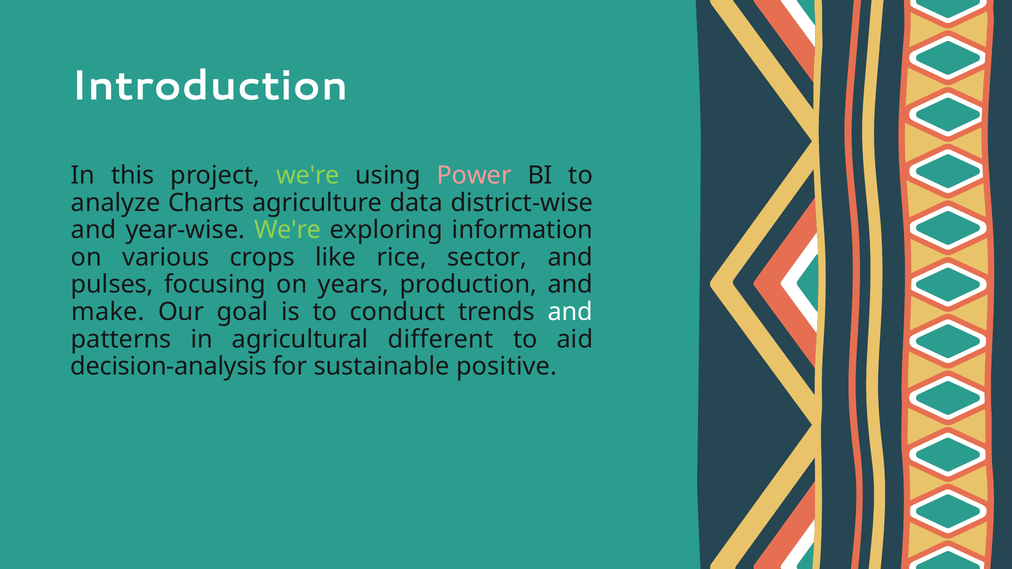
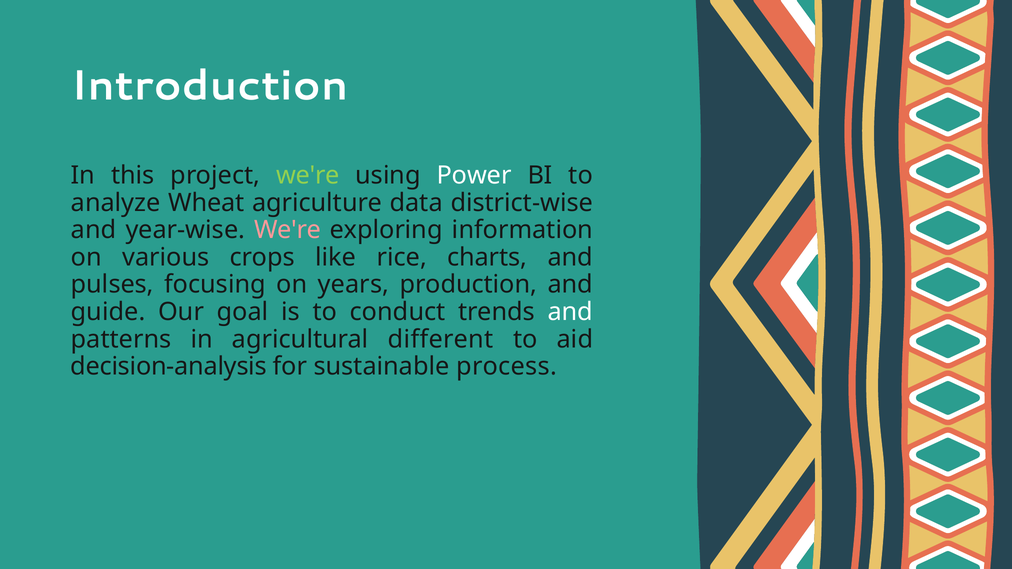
Power colour: pink -> white
Charts: Charts -> Wheat
We're at (288, 230) colour: light green -> pink
sector: sector -> charts
make: make -> guide
positive: positive -> process
